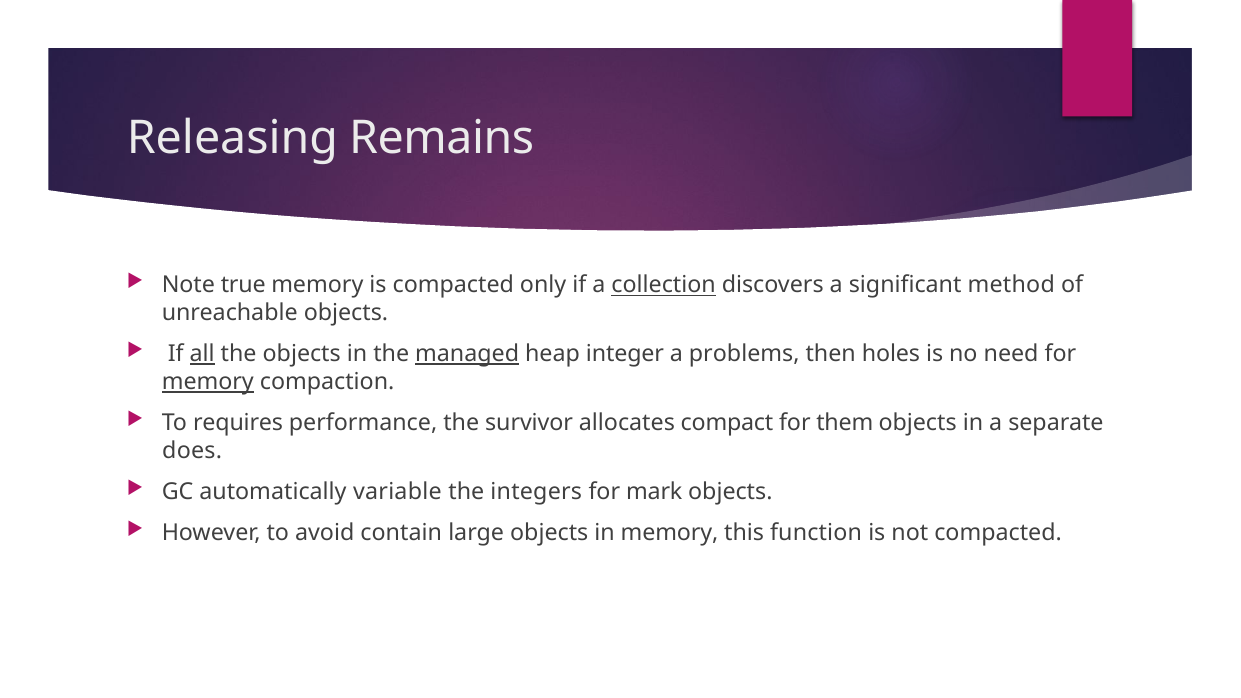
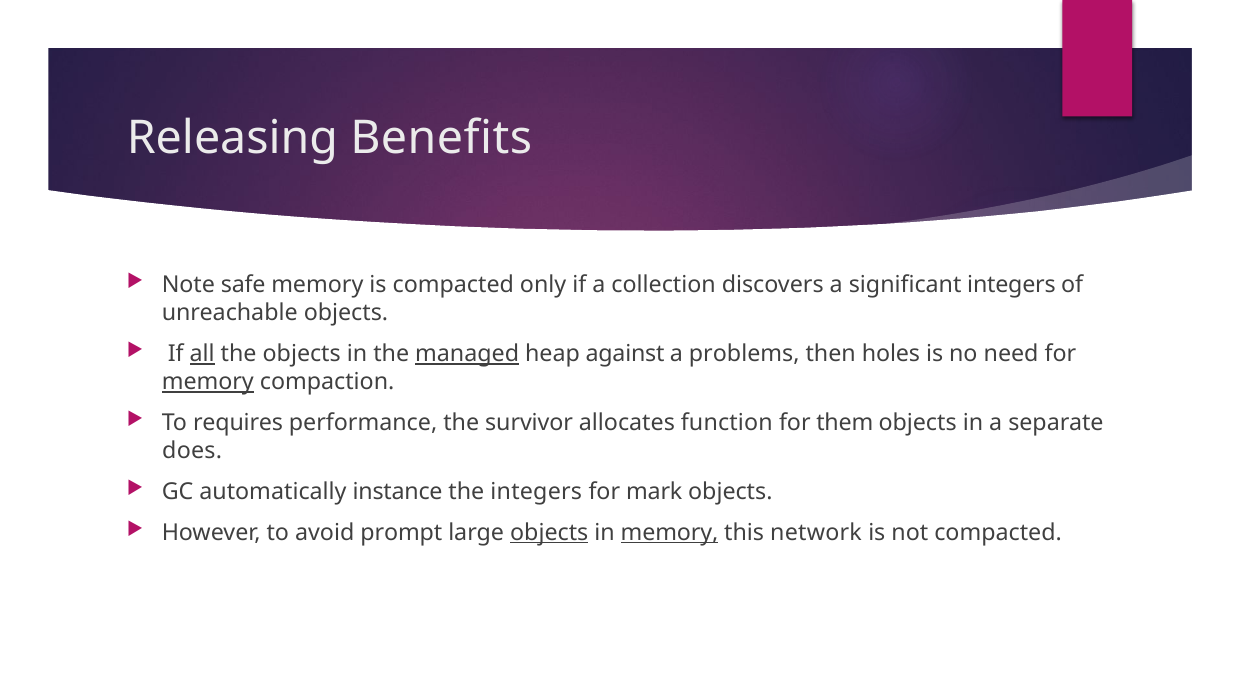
Remains: Remains -> Benefits
true: true -> safe
collection underline: present -> none
significant method: method -> integers
integer: integer -> against
compact: compact -> function
variable: variable -> instance
contain: contain -> prompt
objects at (549, 532) underline: none -> present
memory at (670, 532) underline: none -> present
function: function -> network
